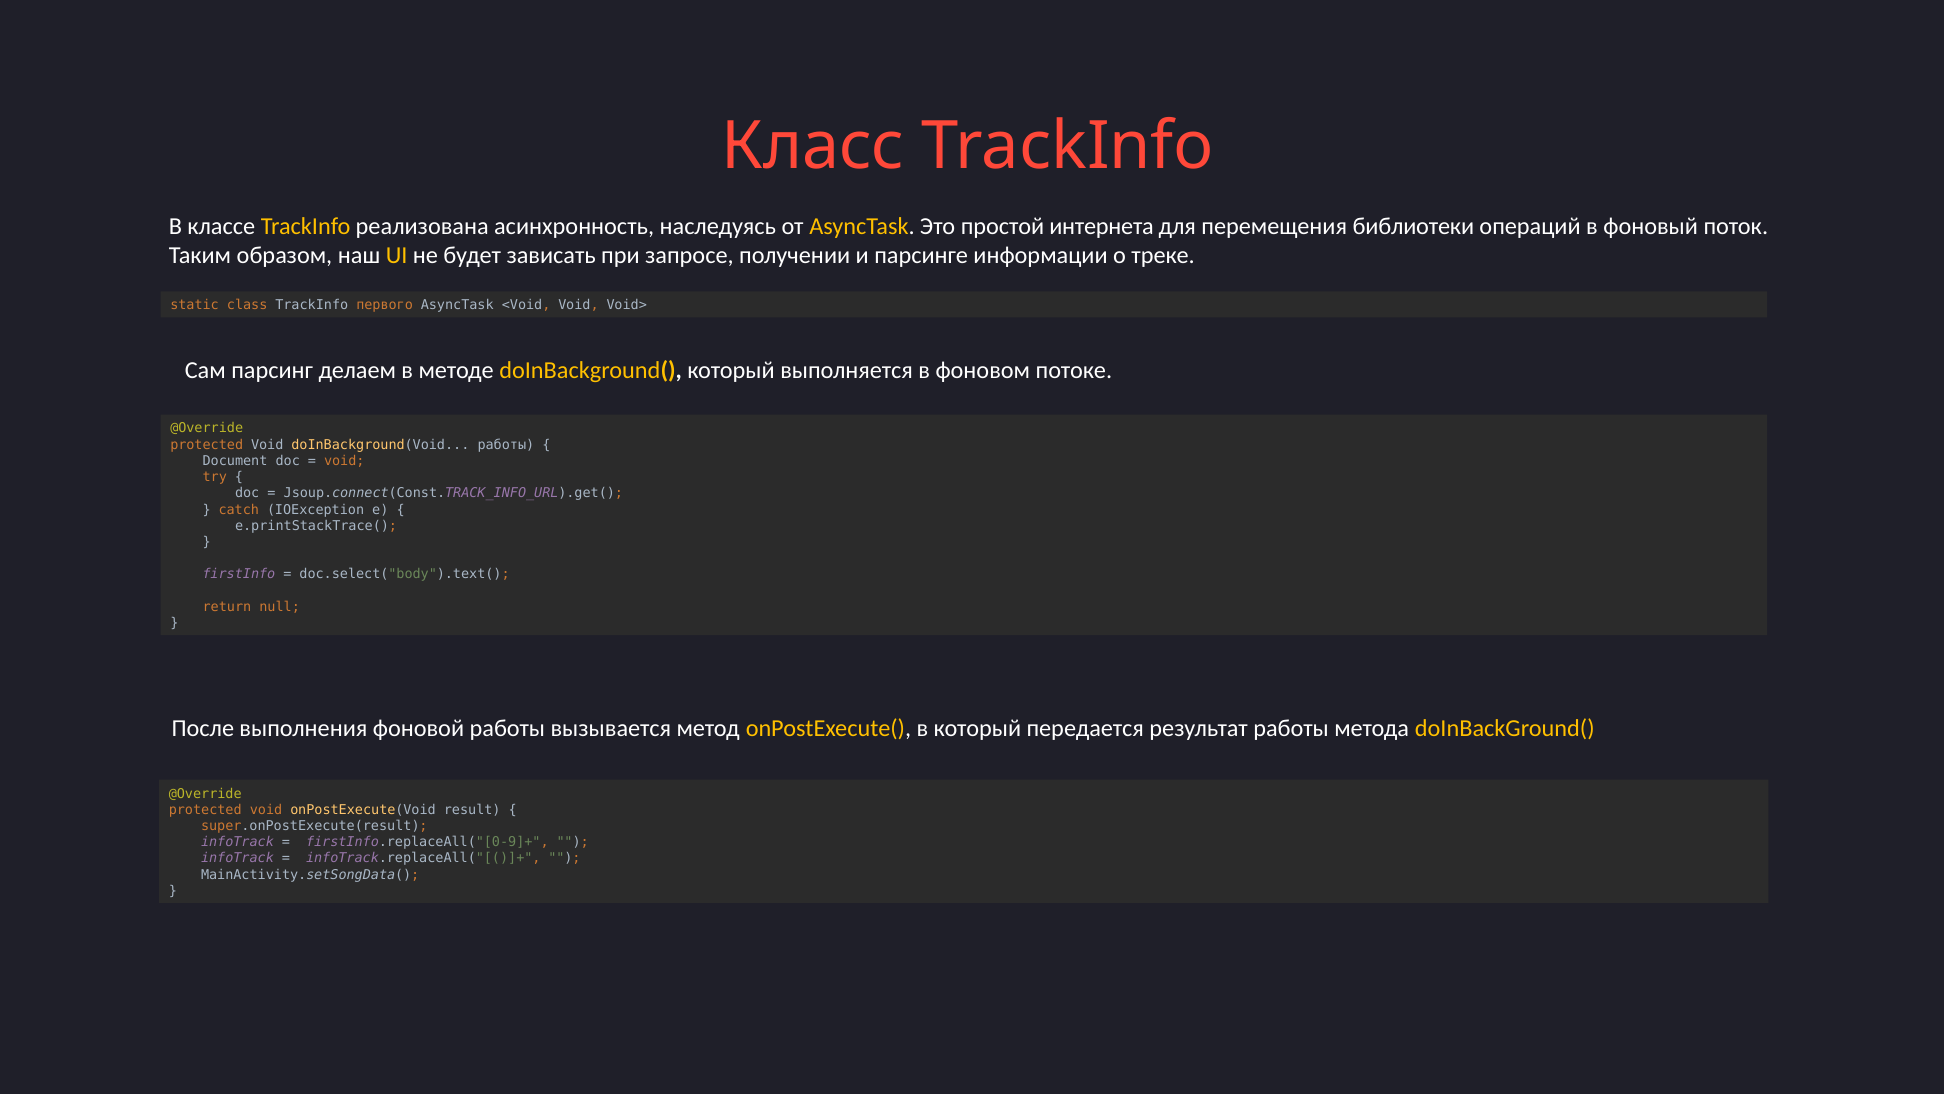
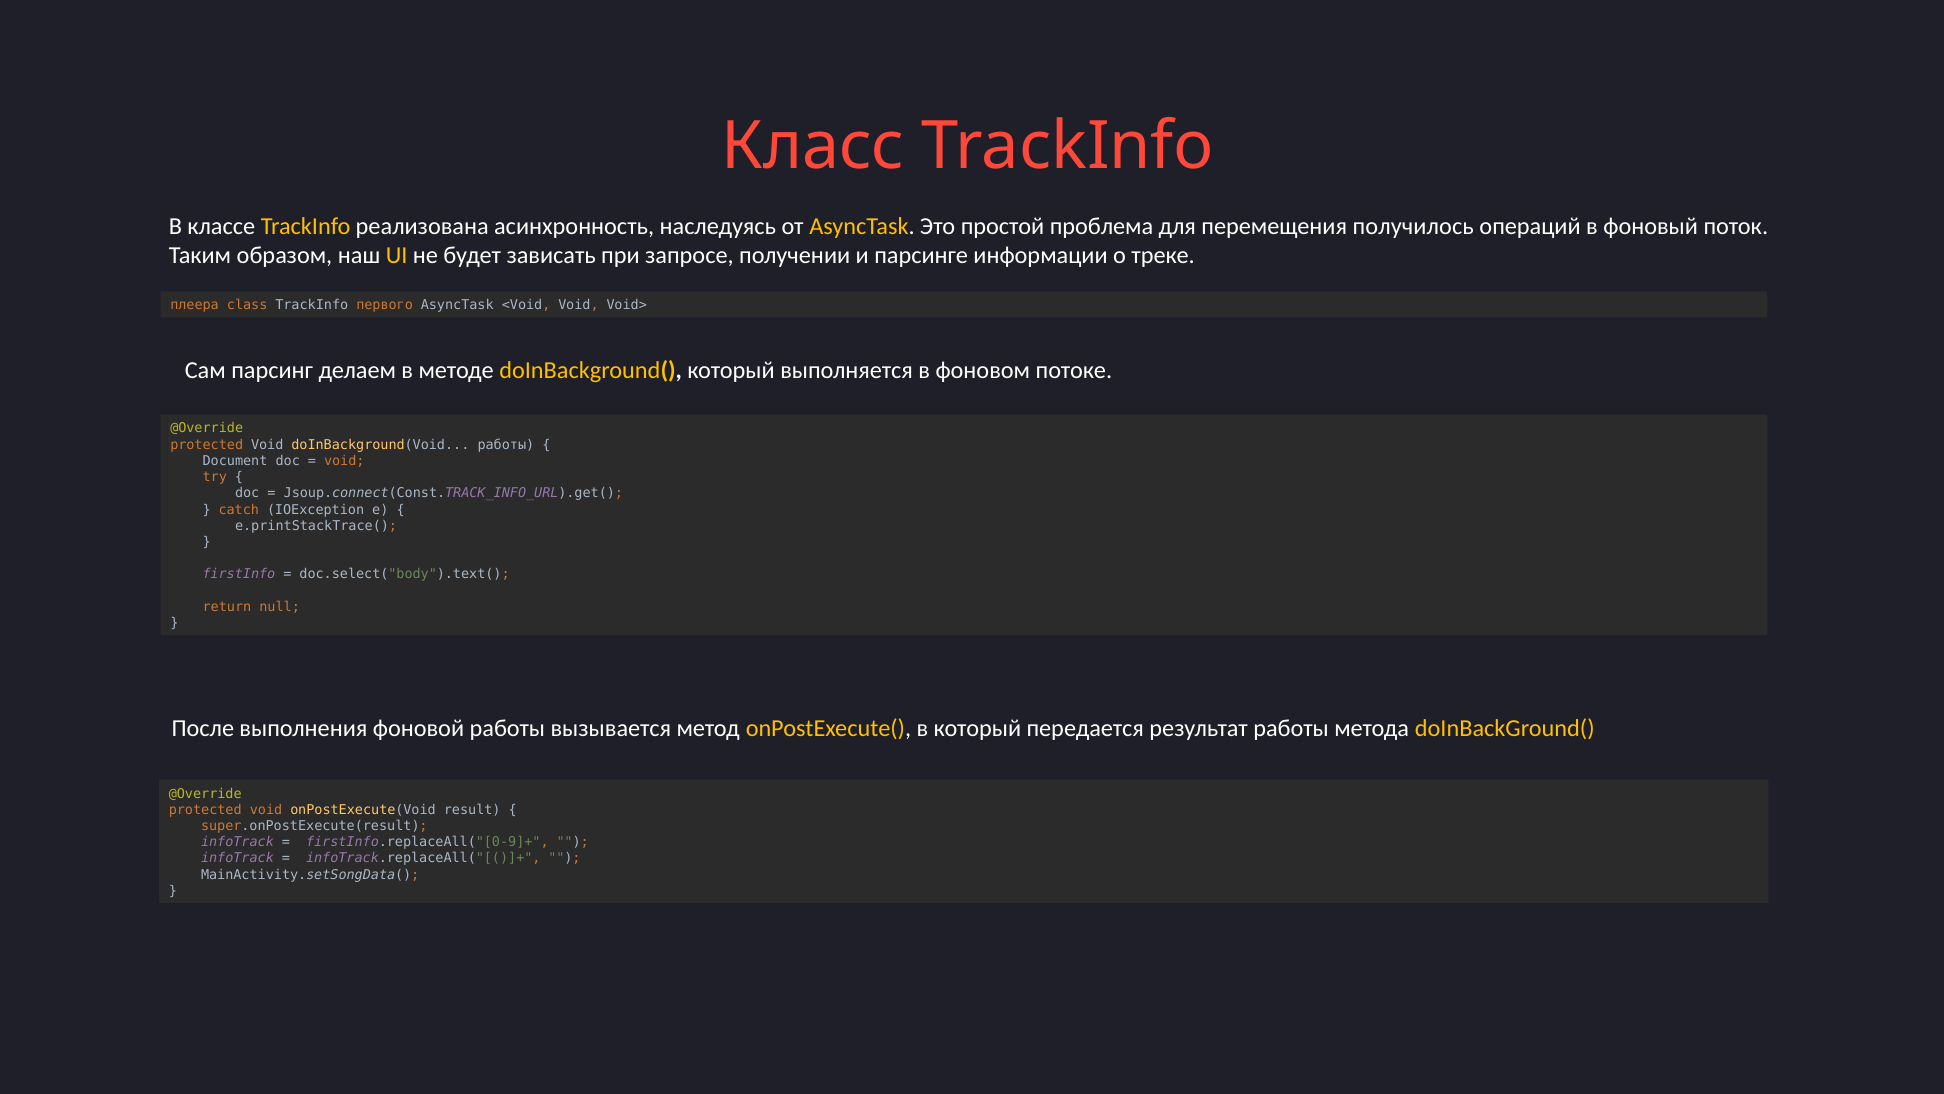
интернета: интернета -> проблема
библиотеки: библиотеки -> получилось
static: static -> плеера
